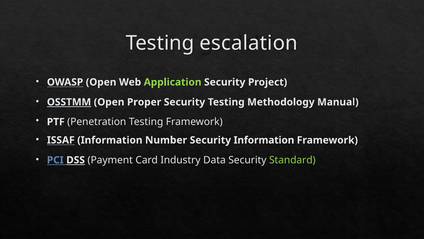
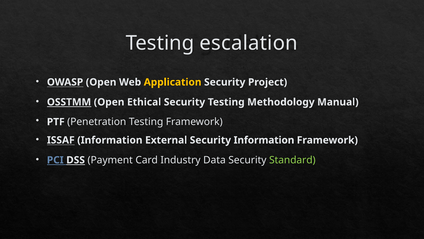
Application colour: light green -> yellow
Proper: Proper -> Ethical
Number: Number -> External
